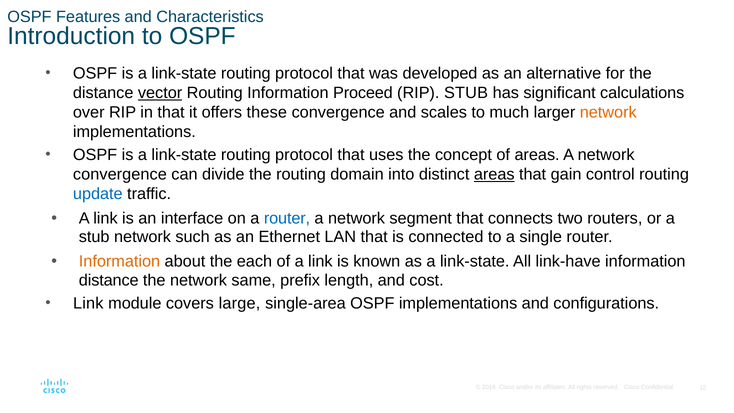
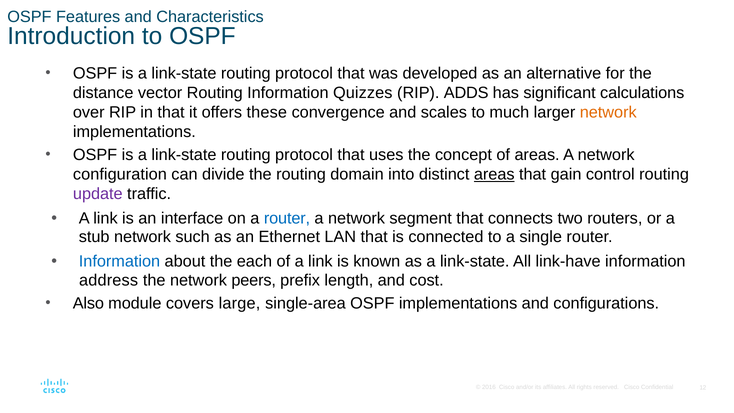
vector underline: present -> none
Proceed: Proceed -> Quizzes
RIP STUB: STUB -> ADDS
convergence at (120, 174): convergence -> configuration
update colour: blue -> purple
Information at (120, 262) colour: orange -> blue
distance at (109, 280): distance -> address
same: same -> peers
Link at (88, 303): Link -> Also
